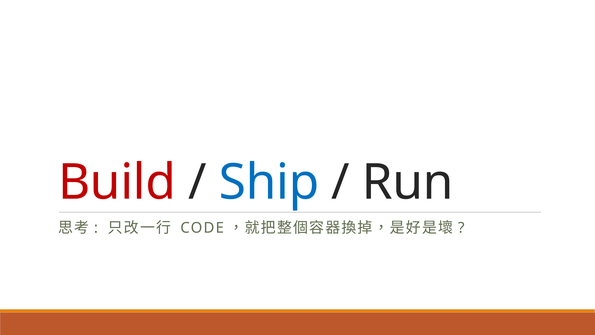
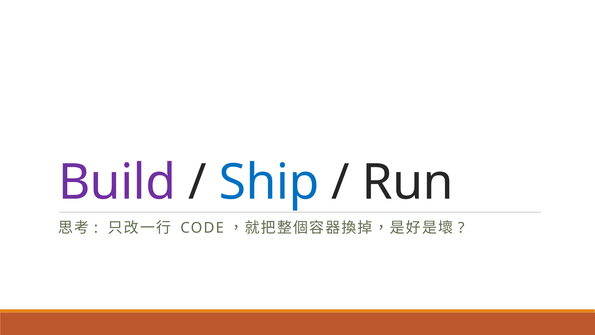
Build colour: red -> purple
